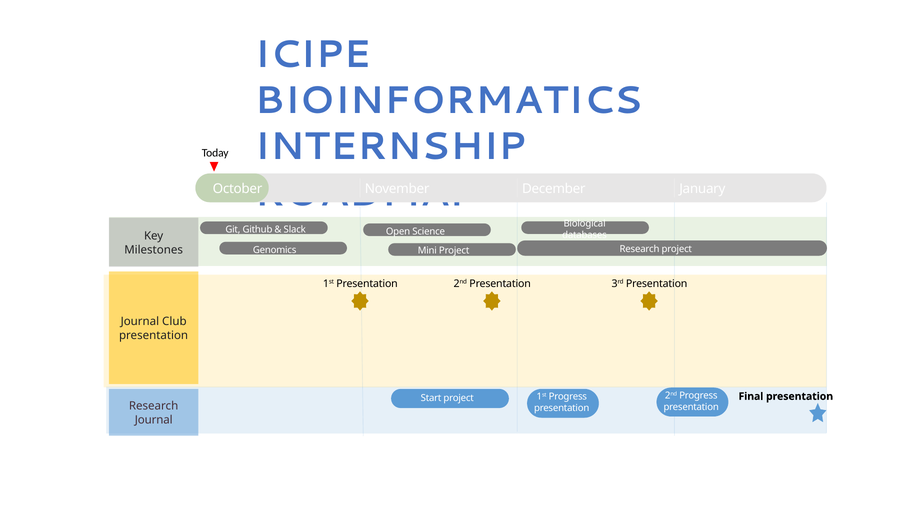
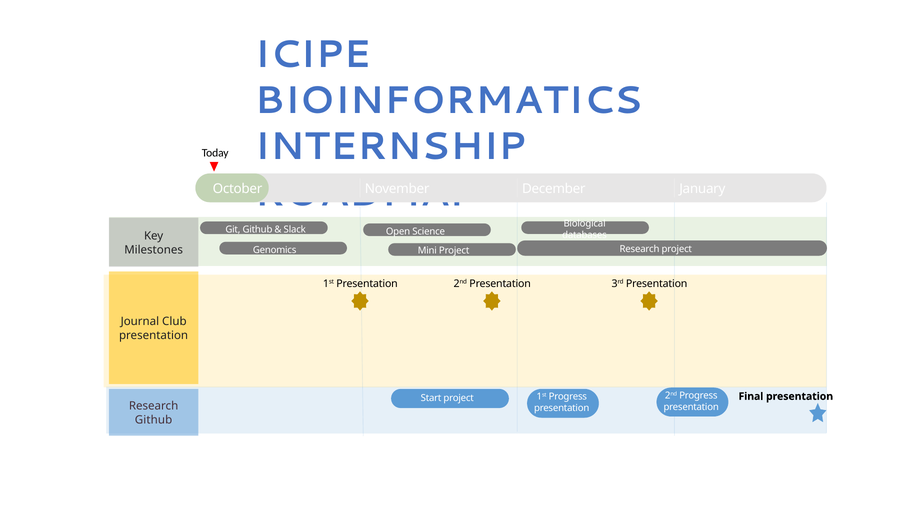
Journal at (154, 420): Journal -> Github
